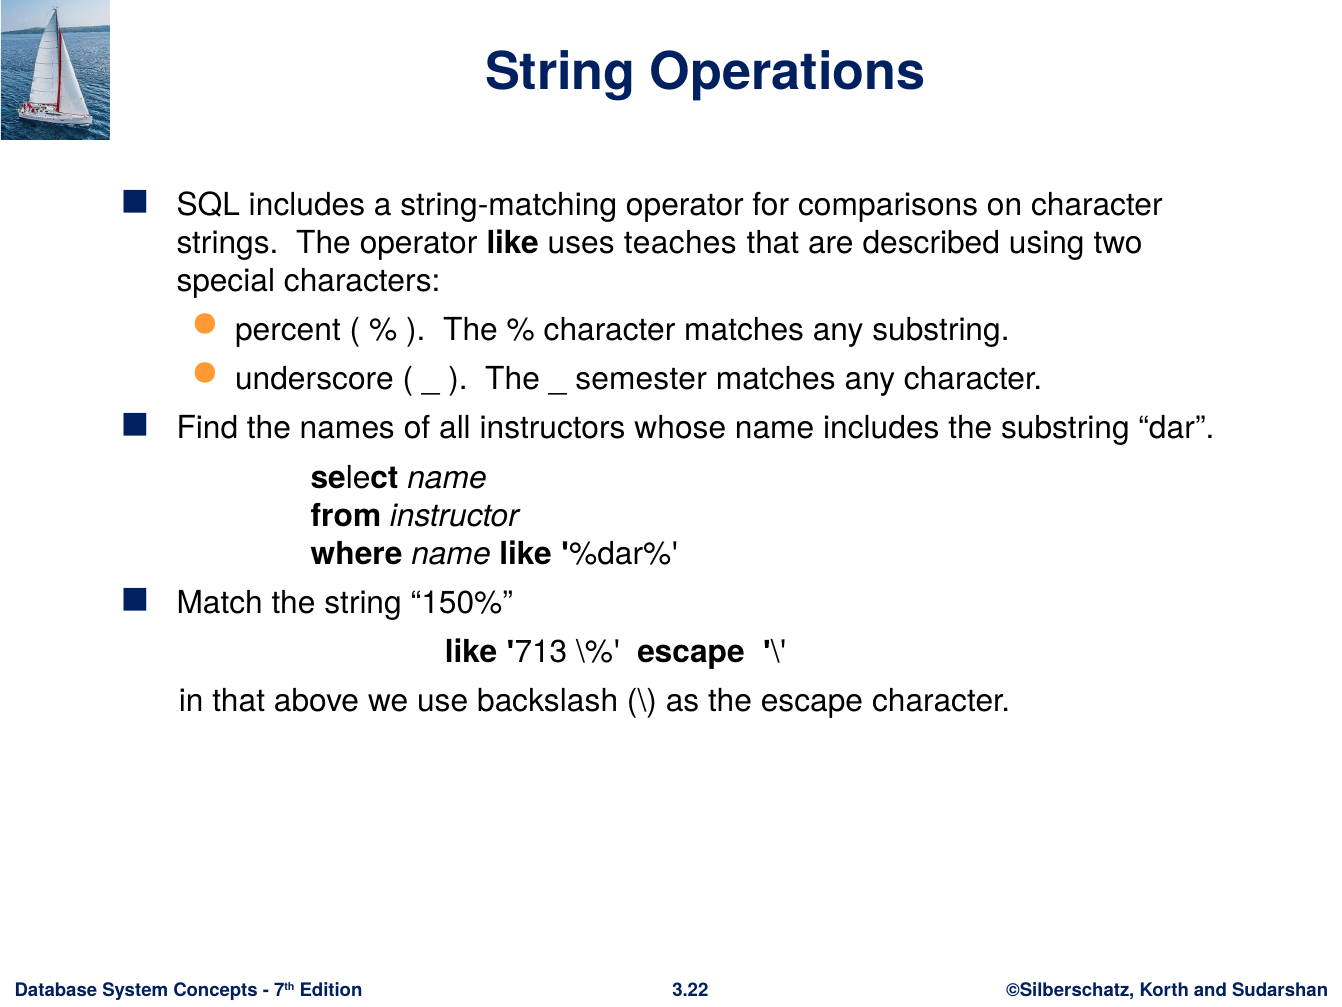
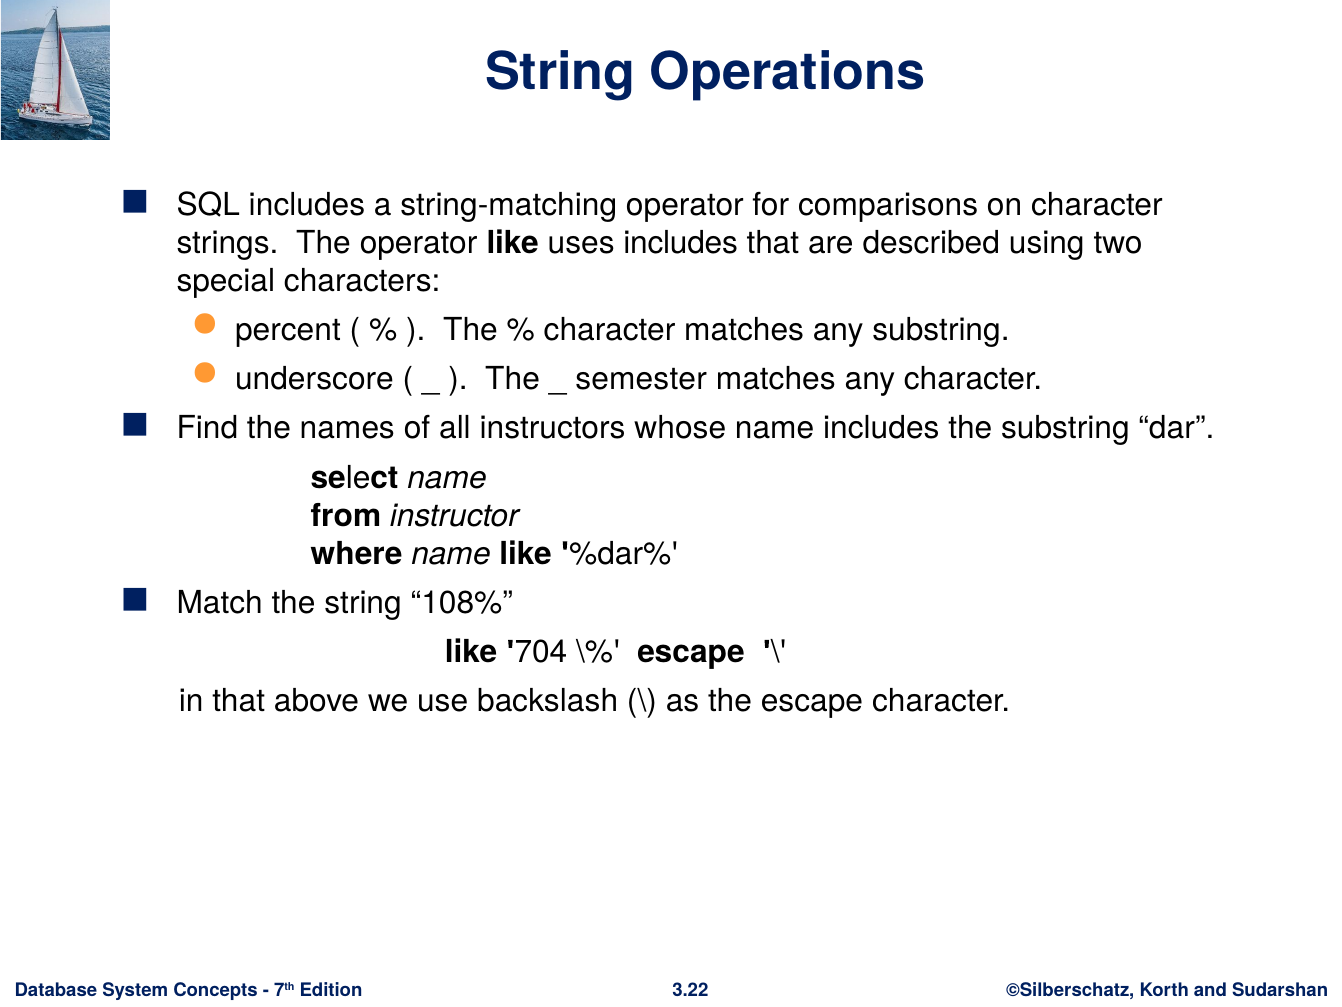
uses teaches: teaches -> includes
150%: 150% -> 108%
713: 713 -> 704
